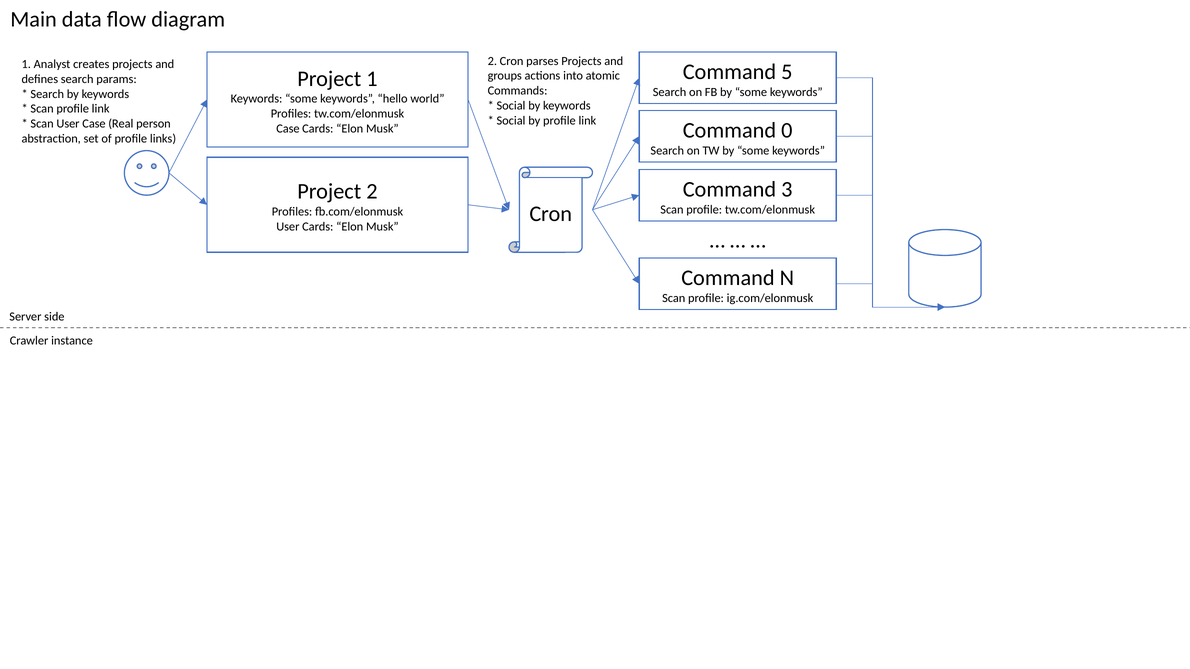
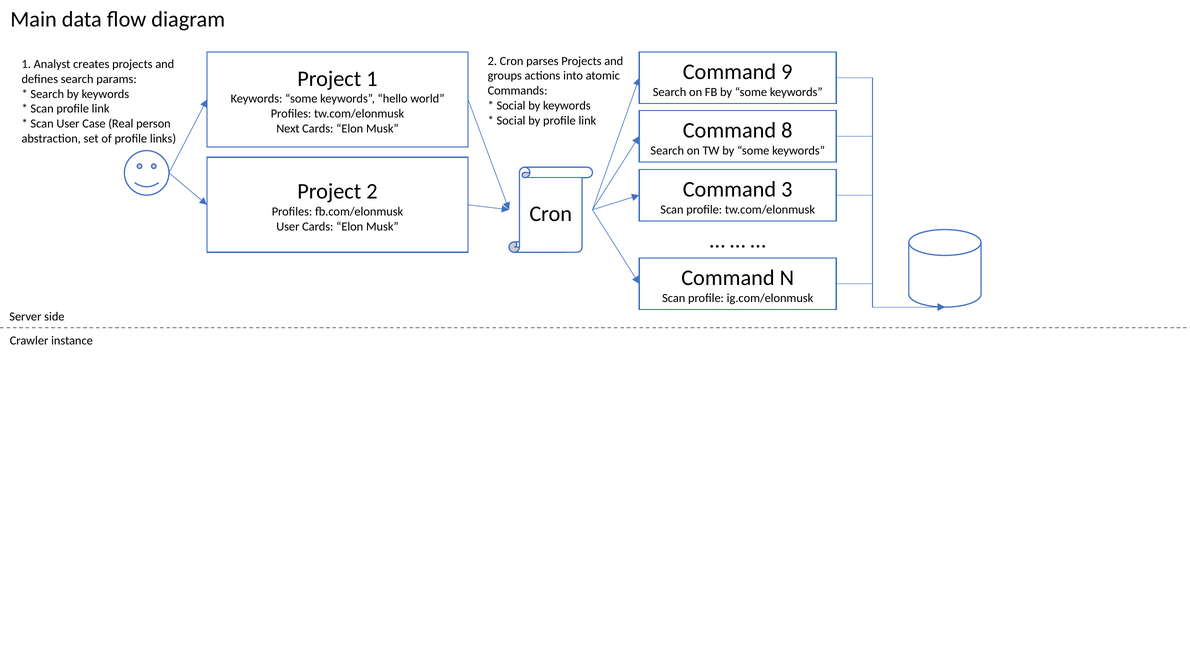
5: 5 -> 9
0: 0 -> 8
Case at (288, 129): Case -> Next
